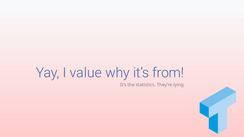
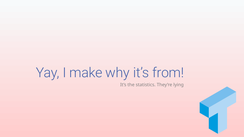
value: value -> make
